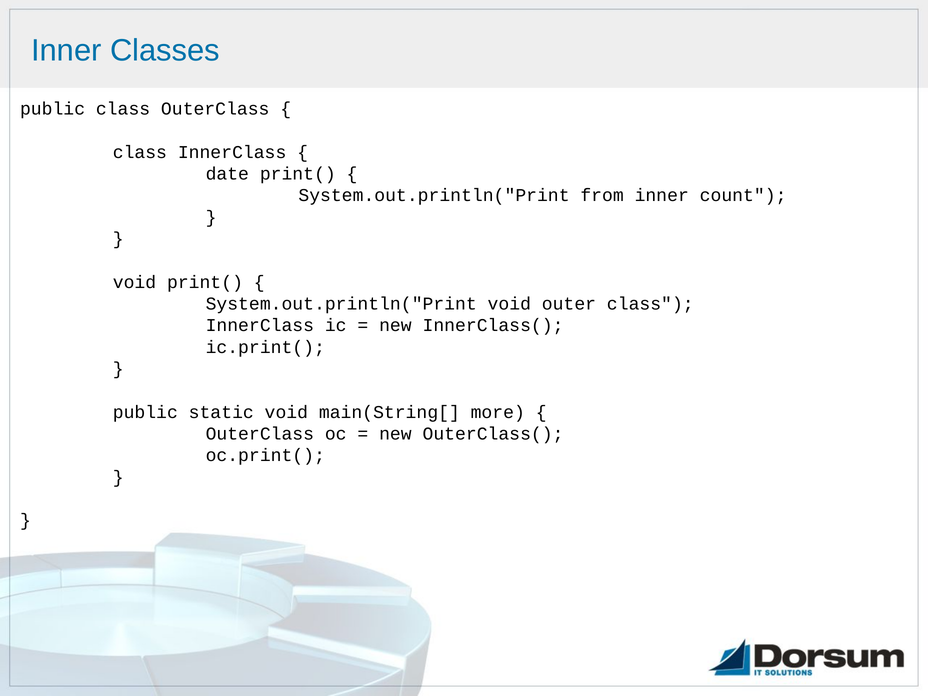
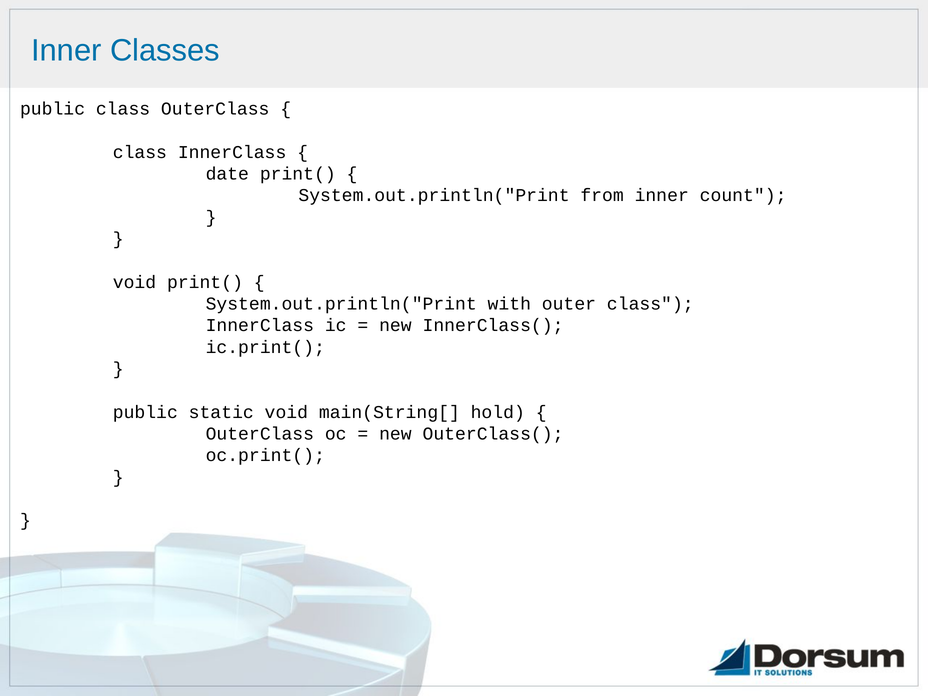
System.out.println("Print void: void -> with
more: more -> hold
